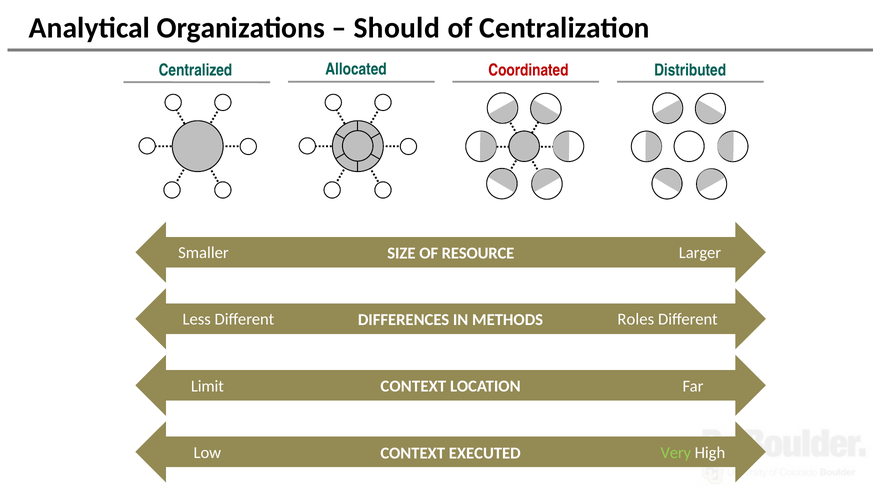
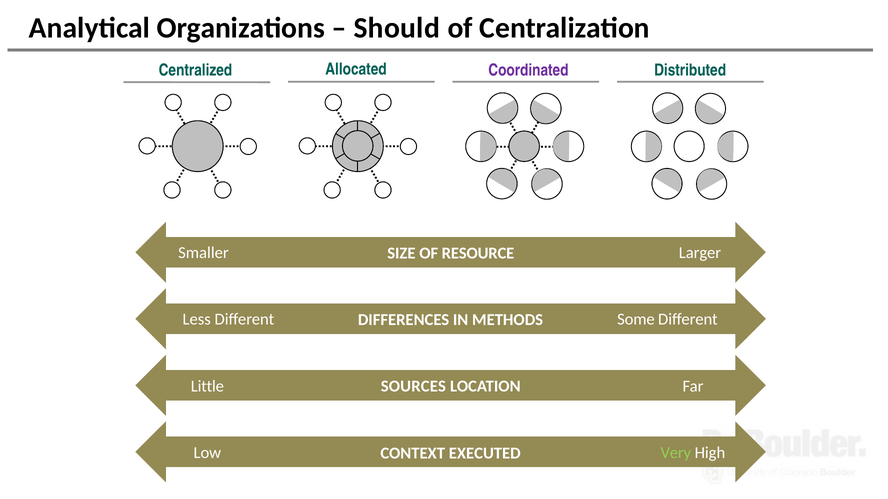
Coordinated colour: red -> purple
Roles: Roles -> Some
Limit: Limit -> Little
CONTEXT at (413, 387): CONTEXT -> SOURCES
